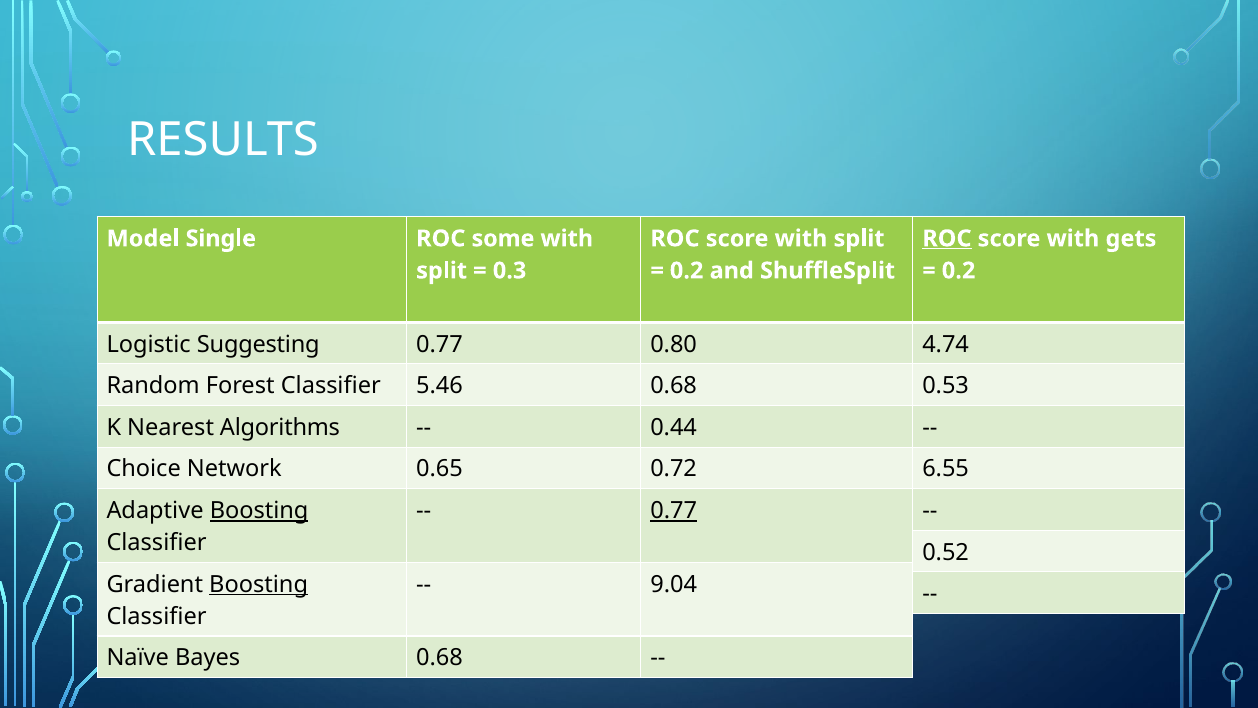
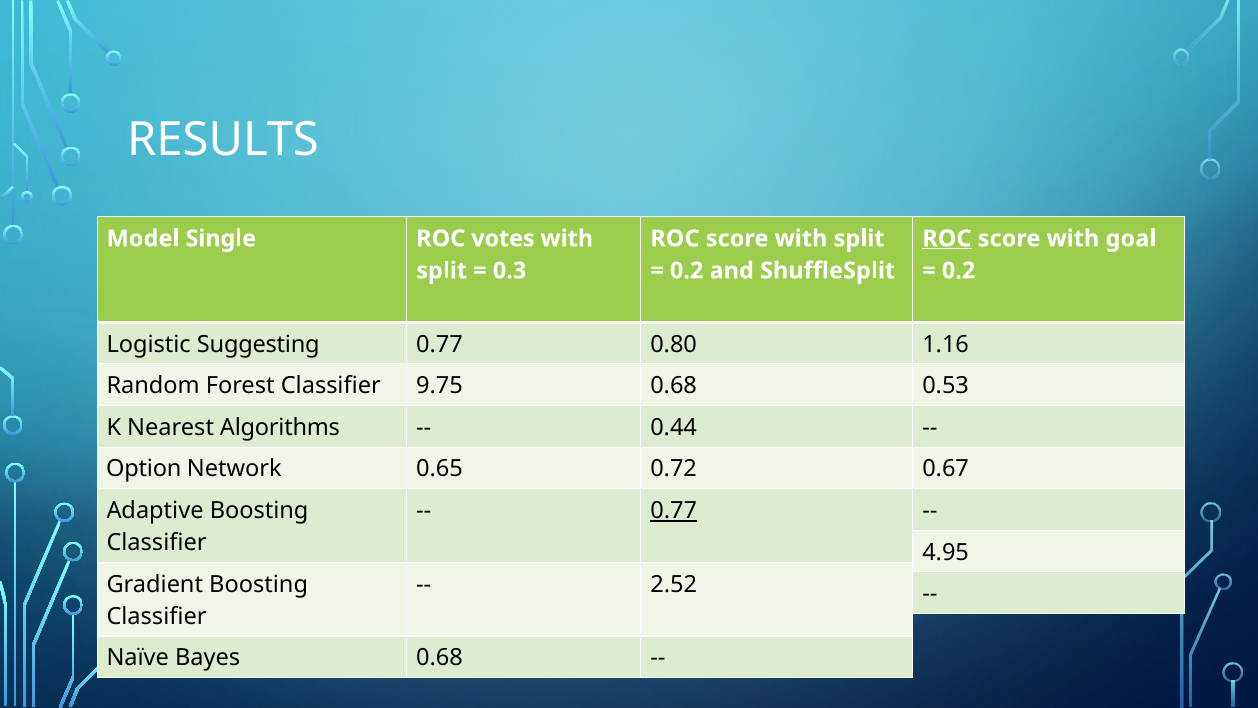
some: some -> votes
gets: gets -> goal
4.74: 4.74 -> 1.16
5.46: 5.46 -> 9.75
Choice: Choice -> Option
6.55: 6.55 -> 0.67
Boosting at (259, 510) underline: present -> none
0.52: 0.52 -> 4.95
Boosting at (259, 584) underline: present -> none
9.04: 9.04 -> 2.52
